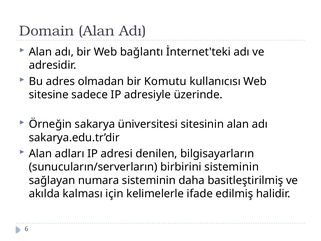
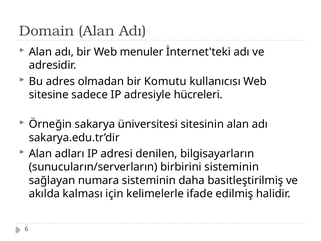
bağlantı: bağlantı -> menuler
üzerinde: üzerinde -> hücreleri
